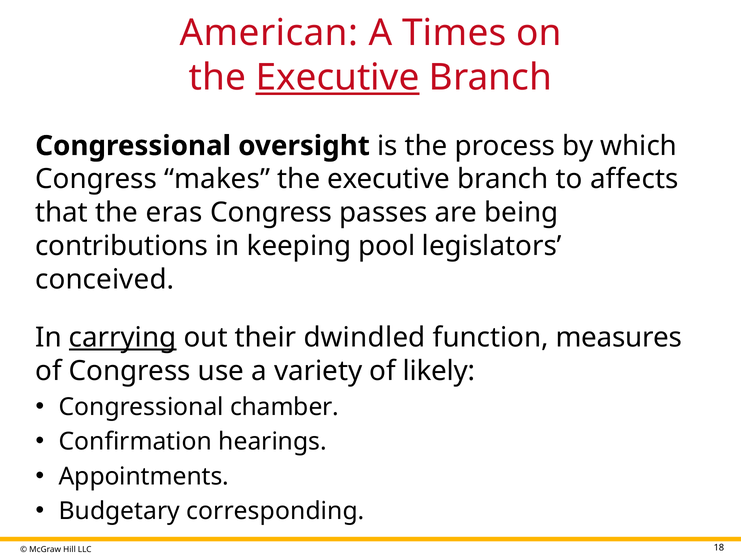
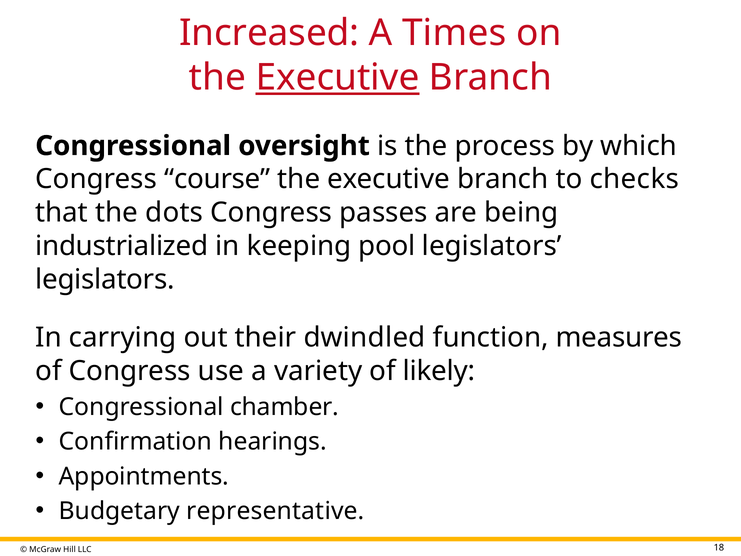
American: American -> Increased
makes: makes -> course
affects: affects -> checks
eras: eras -> dots
contributions: contributions -> industrialized
conceived at (105, 279): conceived -> legislators
carrying underline: present -> none
corresponding: corresponding -> representative
